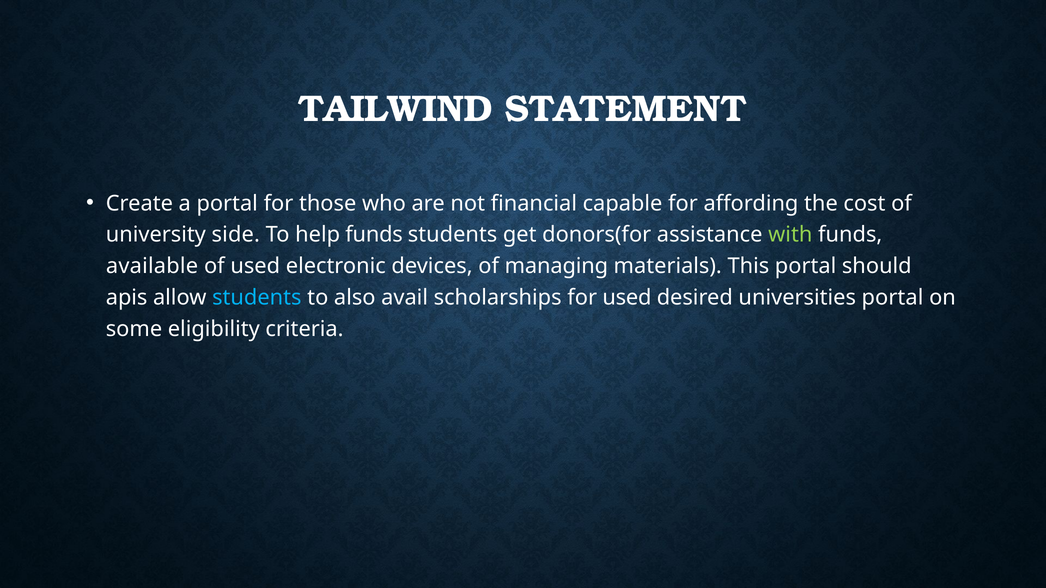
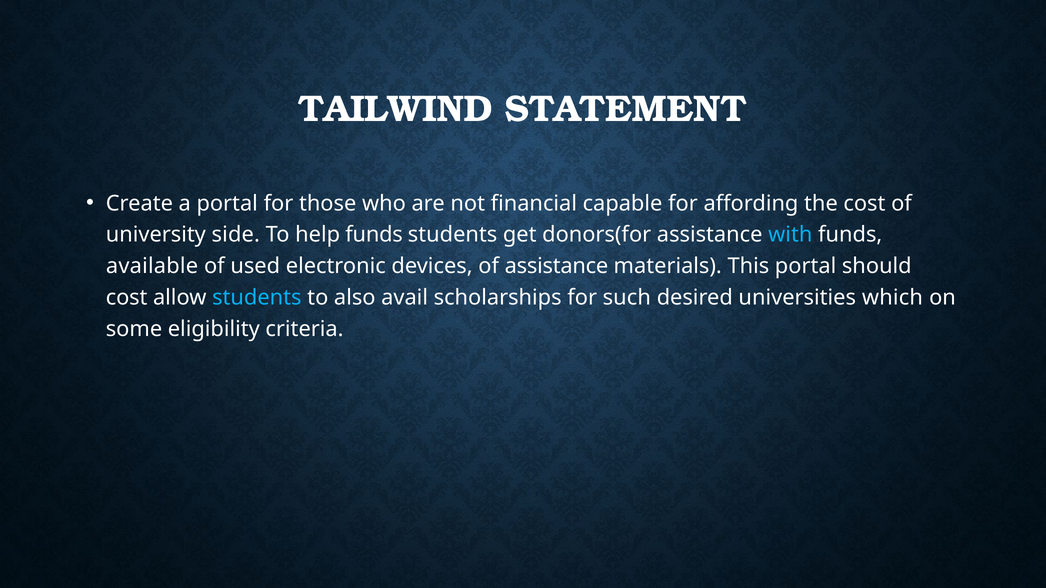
with colour: light green -> light blue
of managing: managing -> assistance
apis at (127, 298): apis -> cost
for used: used -> such
universities portal: portal -> which
